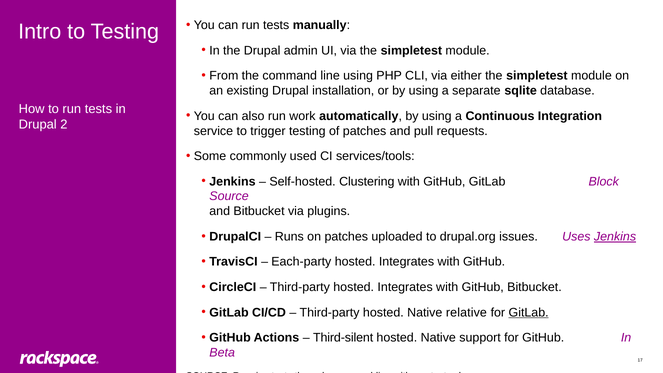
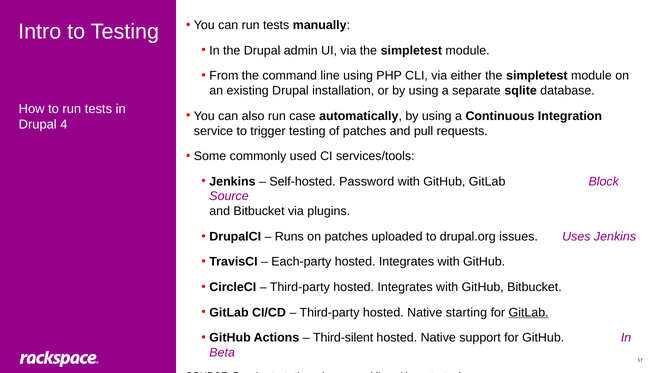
work: work -> case
2: 2 -> 4
Clustering: Clustering -> Password
Jenkins at (615, 237) underline: present -> none
relative: relative -> starting
